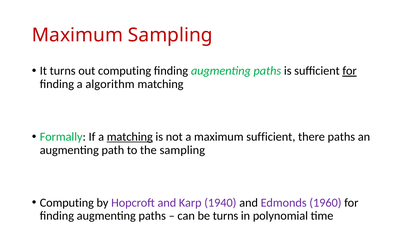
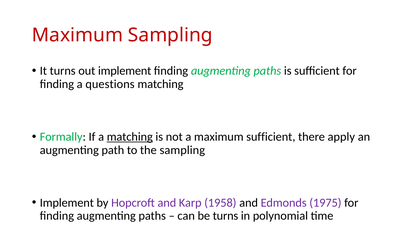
out computing: computing -> implement
for at (350, 71) underline: present -> none
algorithm: algorithm -> questions
there paths: paths -> apply
Computing at (67, 202): Computing -> Implement
1940: 1940 -> 1958
1960: 1960 -> 1975
